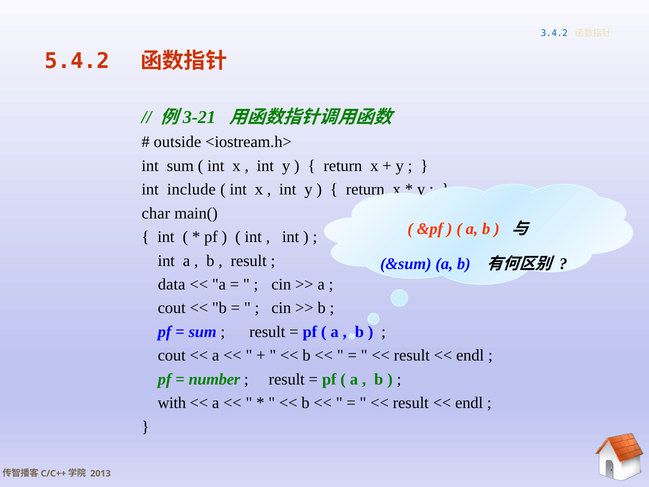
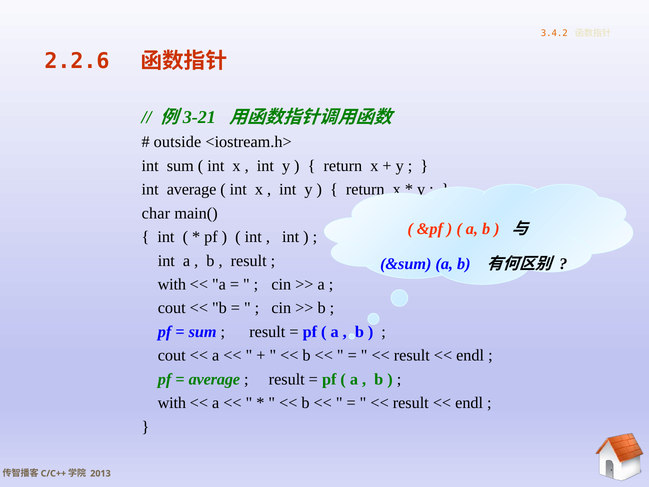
3.4.2 colour: blue -> orange
5.4.2: 5.4.2 -> 2.2.6
int include: include -> average
data at (172, 284): data -> with
number at (214, 379): number -> average
